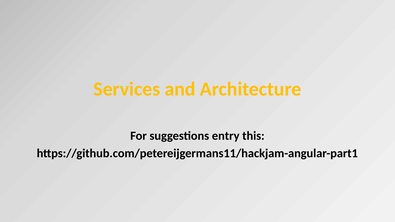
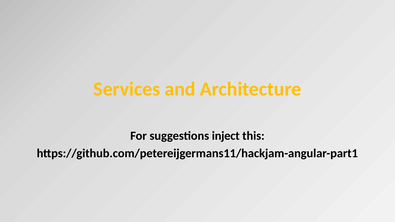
entry: entry -> inject
